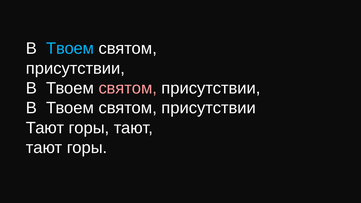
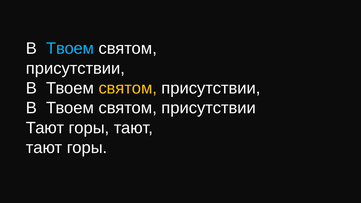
святом at (128, 88) colour: pink -> yellow
